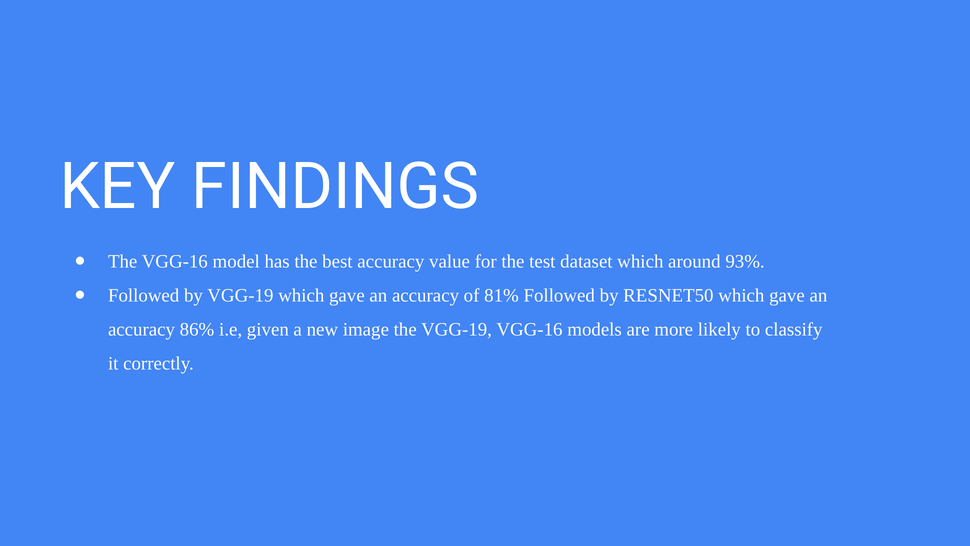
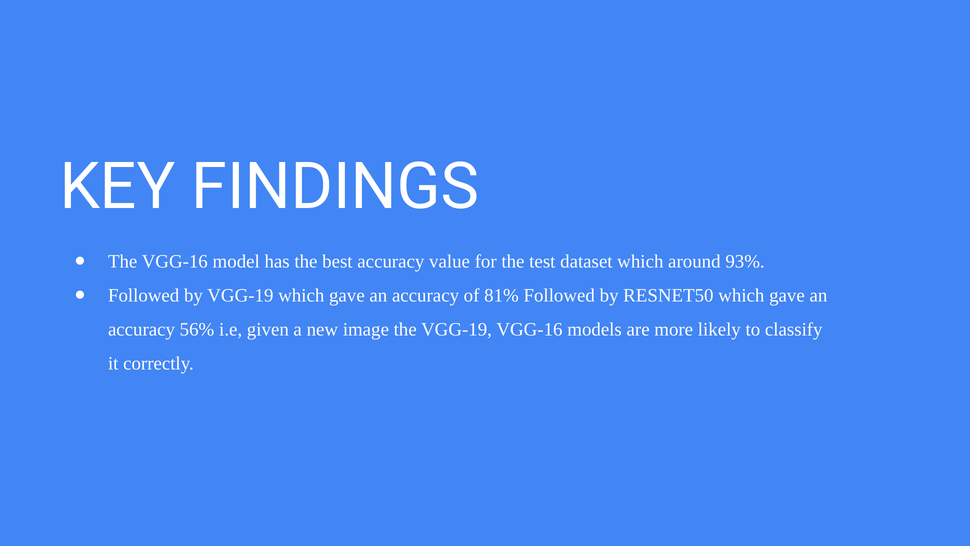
86%: 86% -> 56%
